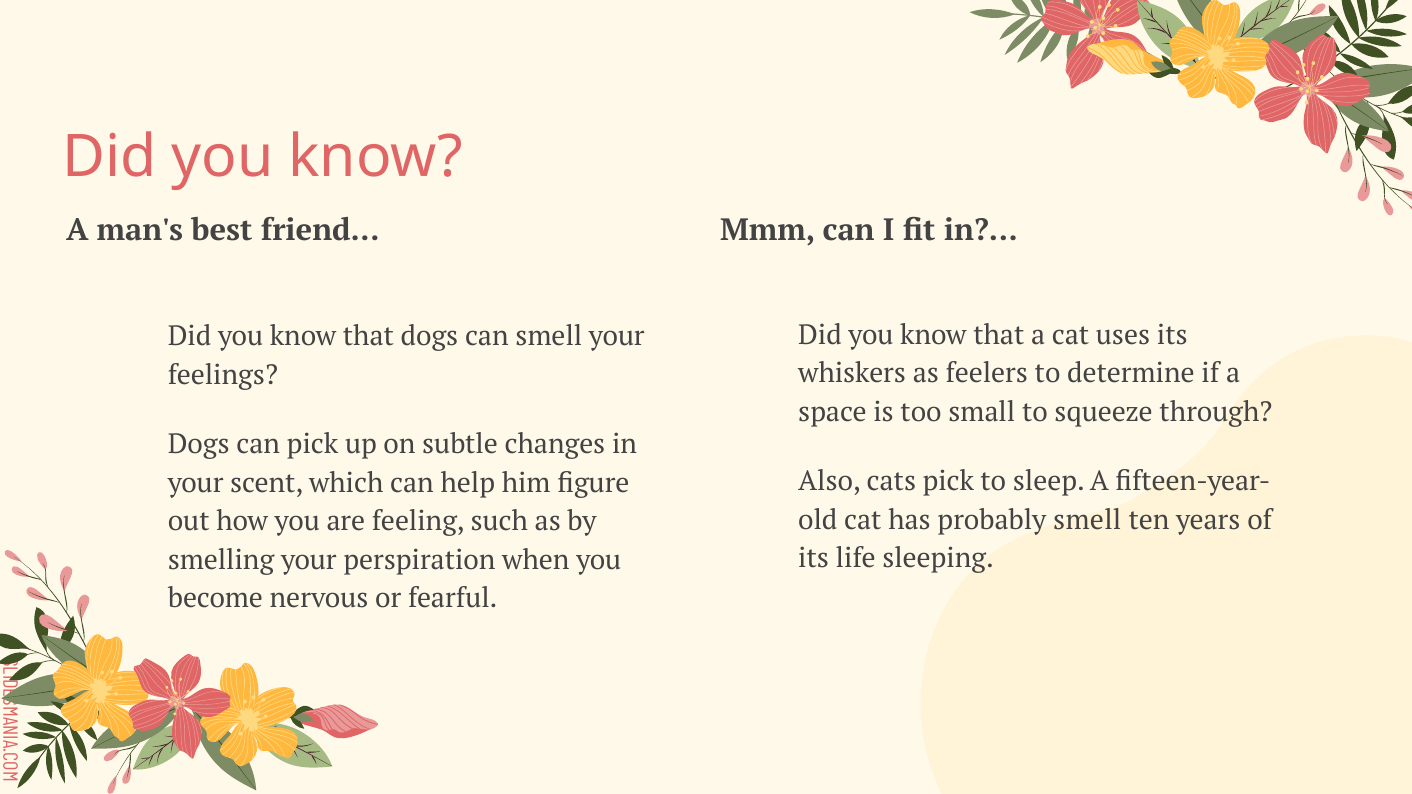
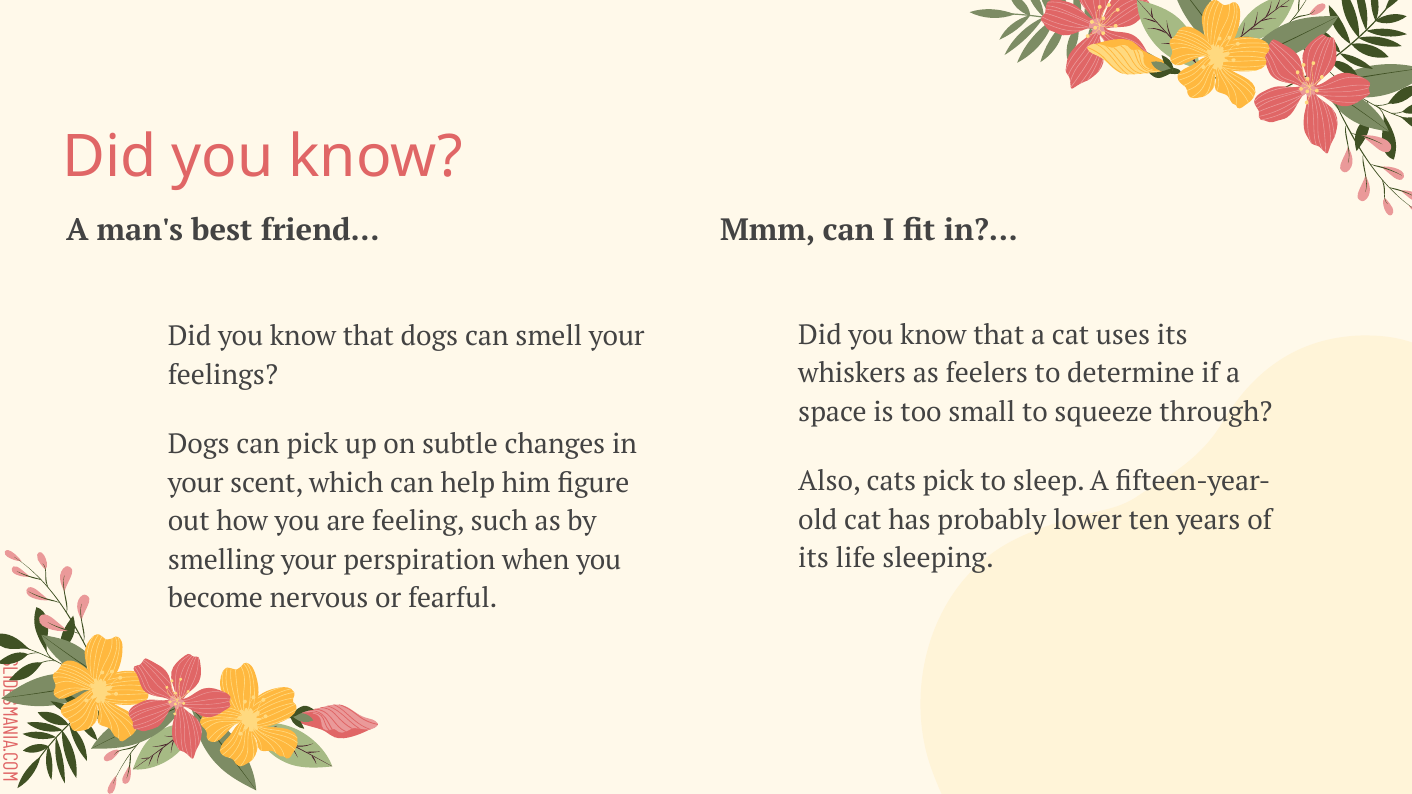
probably smell: smell -> lower
